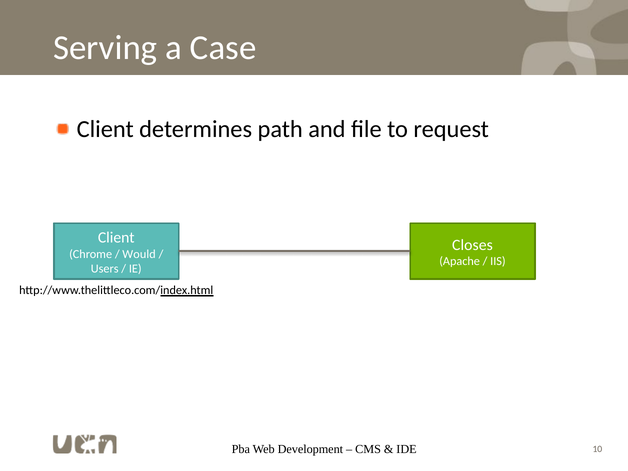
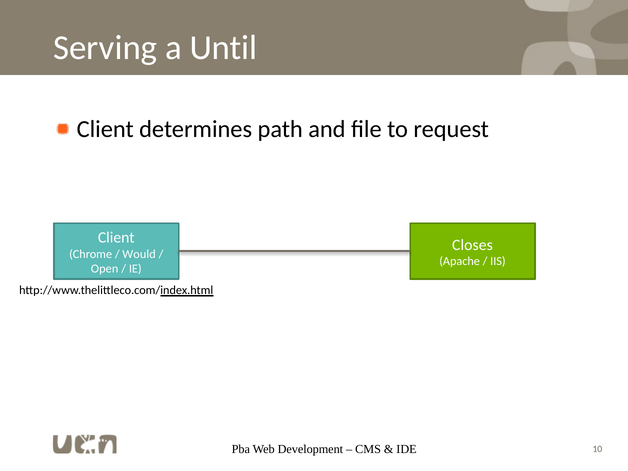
Case: Case -> Until
Users: Users -> Open
